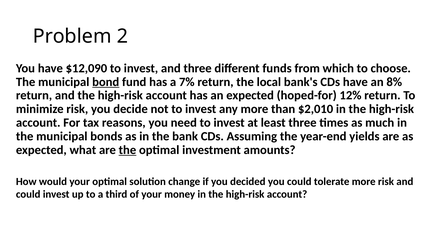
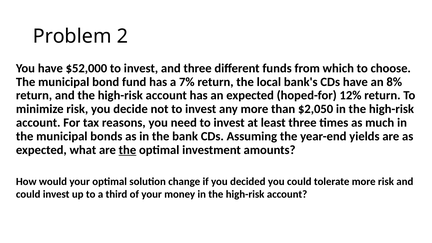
$12,090: $12,090 -> $52,000
bond underline: present -> none
$2,010: $2,010 -> $2,050
